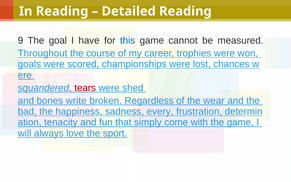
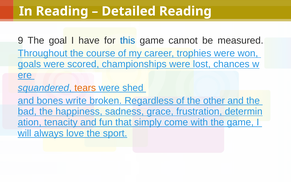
tears colour: red -> orange
wear: wear -> other
every: every -> grace
